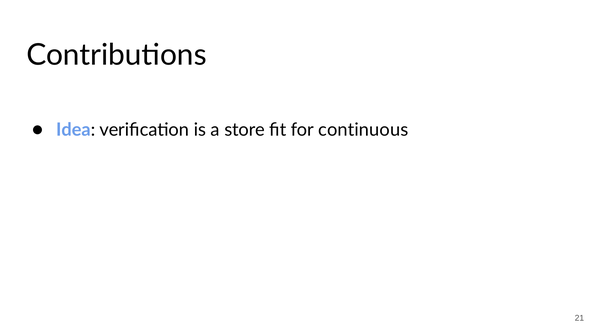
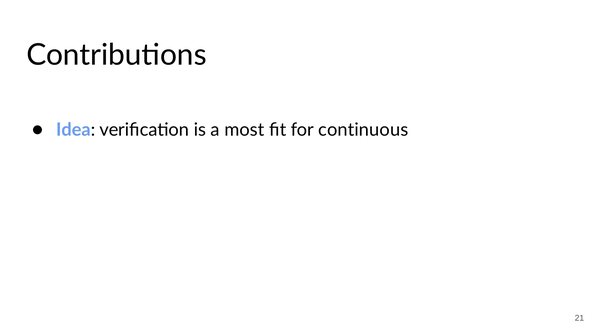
store: store -> most
